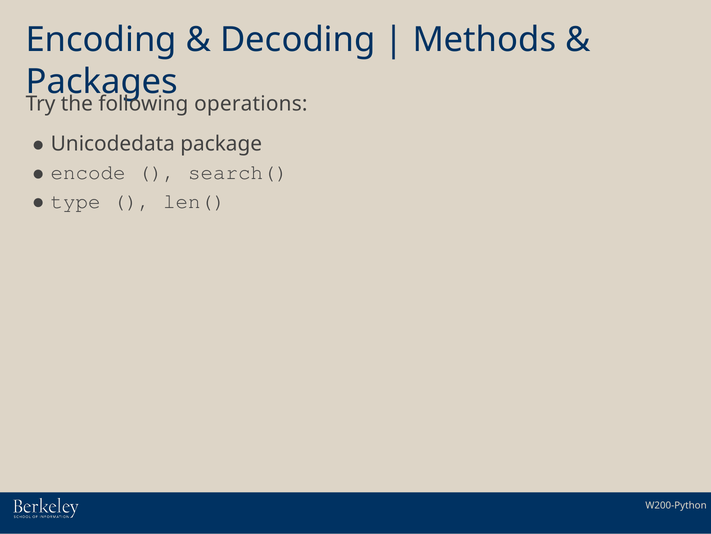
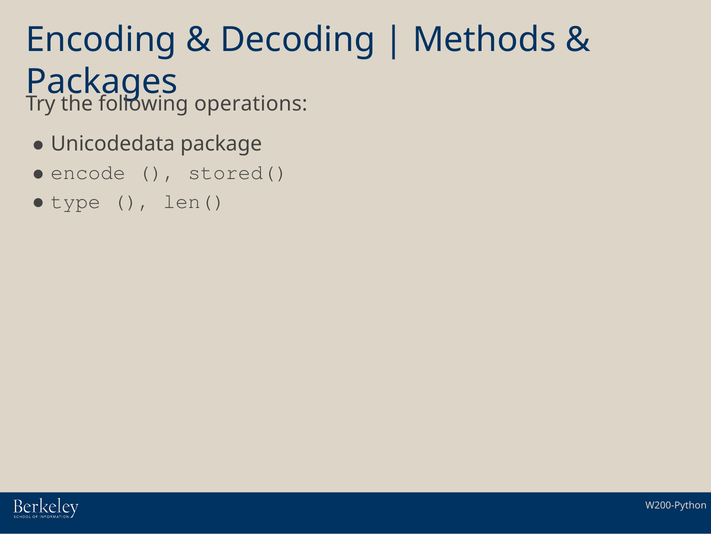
search(: search( -> stored(
